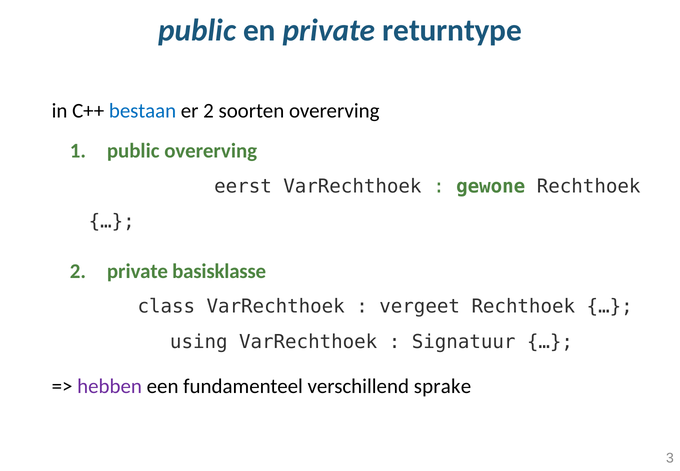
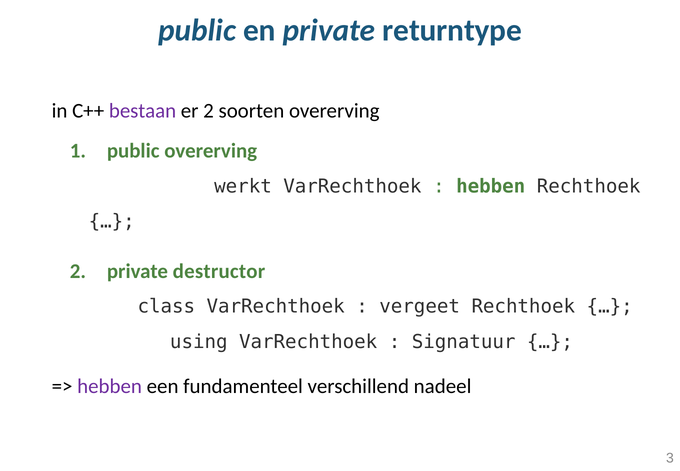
bestaan colour: blue -> purple
eerst: eerst -> werkt
gewone at (491, 186): gewone -> hebben
basisklasse: basisklasse -> destructor
sprake: sprake -> nadeel
